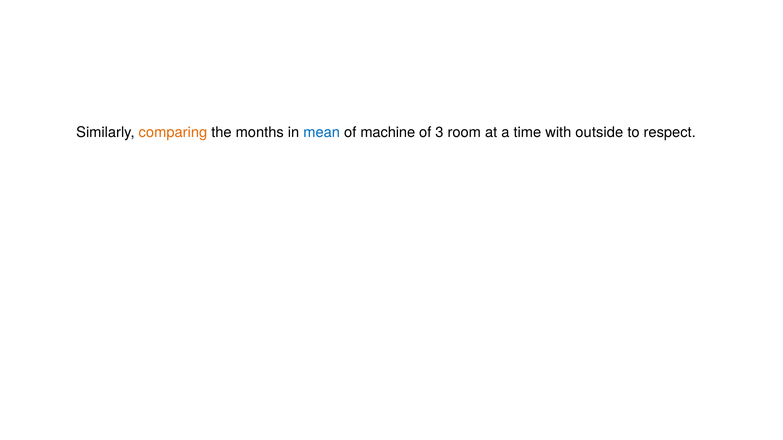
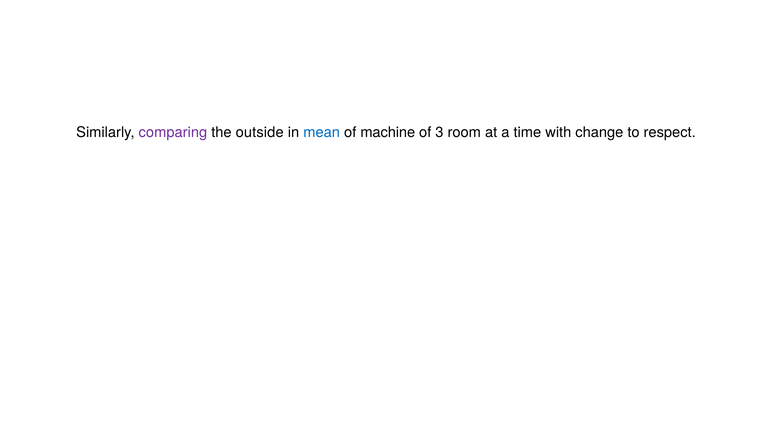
comparing colour: orange -> purple
months: months -> outside
outside: outside -> change
